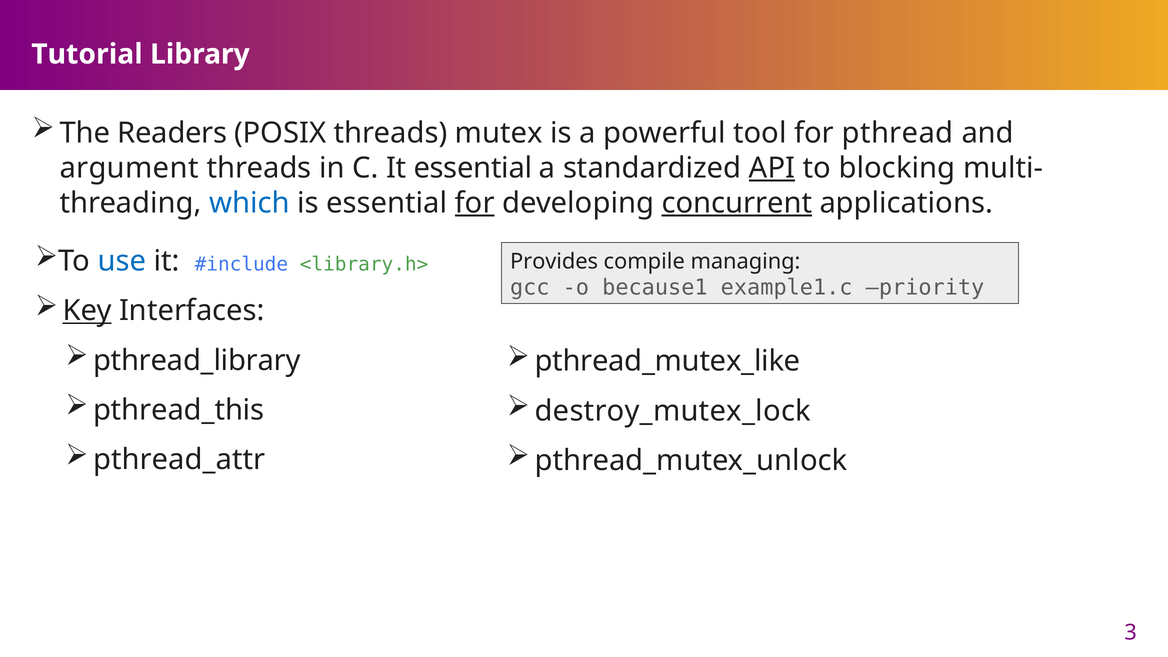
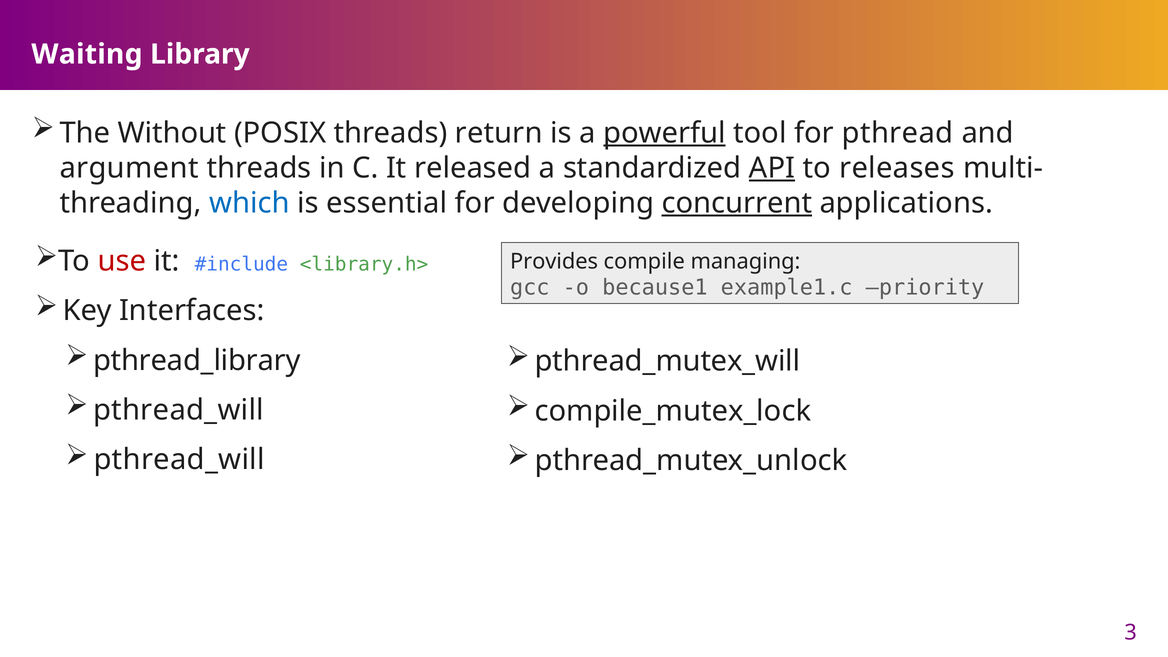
Tutorial: Tutorial -> Waiting
Readers: Readers -> Without
mutex: mutex -> return
powerful underline: none -> present
It essential: essential -> released
blocking: blocking -> releases
for at (475, 203) underline: present -> none
use colour: blue -> red
Key underline: present -> none
pthread_mutex_like: pthread_mutex_like -> pthread_mutex_will
pthread_this at (179, 410): pthread_this -> pthread_will
destroy_mutex_lock: destroy_mutex_lock -> compile_mutex_lock
pthread_attr at (179, 460): pthread_attr -> pthread_will
